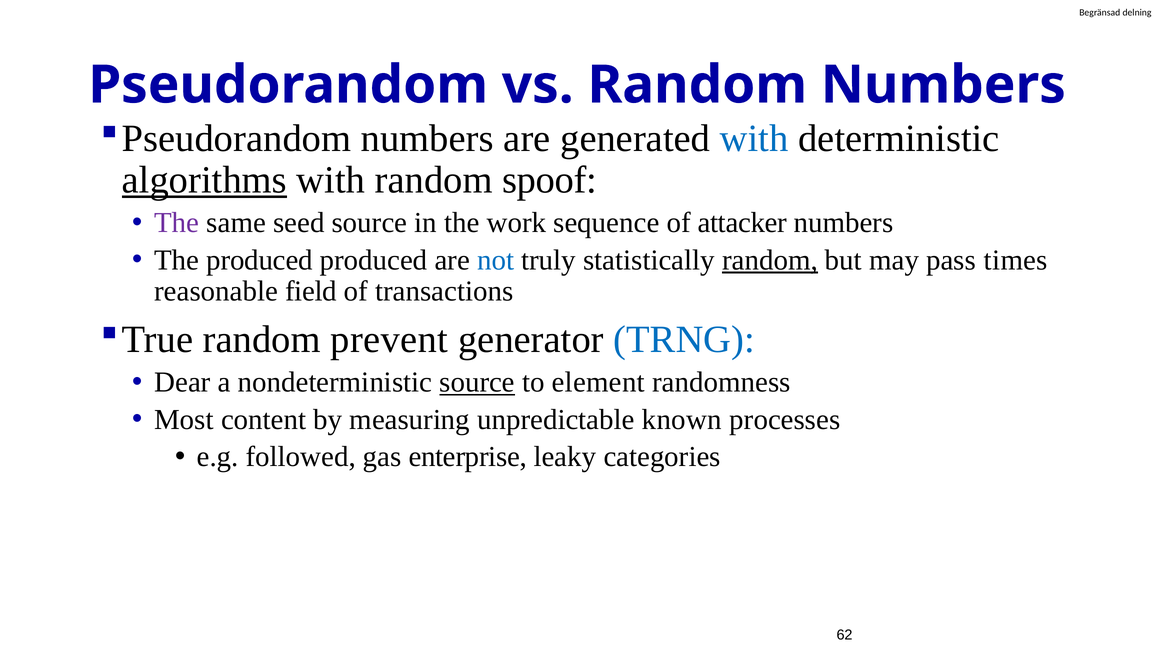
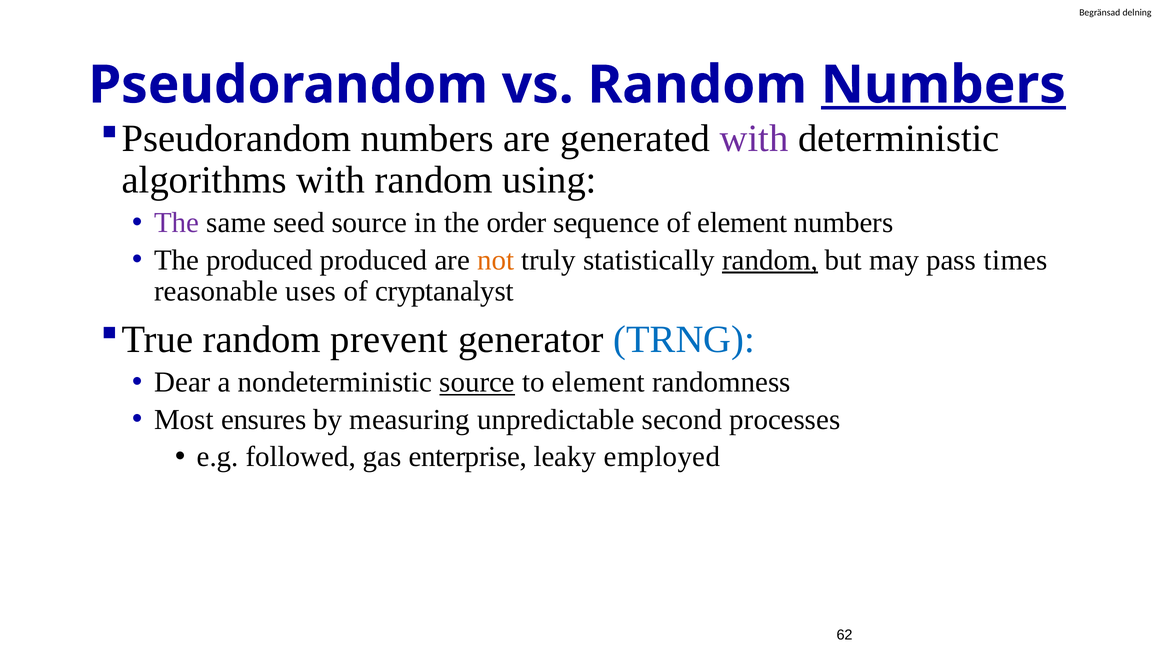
Numbers at (943, 85) underline: none -> present
with at (754, 139) colour: blue -> purple
algorithms underline: present -> none
spoof: spoof -> using
work: work -> order
of attacker: attacker -> element
not colour: blue -> orange
field: field -> uses
transactions: transactions -> cryptanalyst
content: content -> ensures
known: known -> second
categories: categories -> employed
